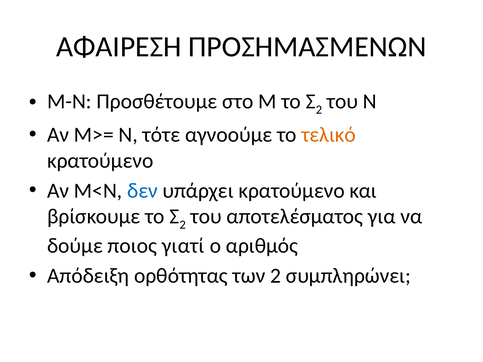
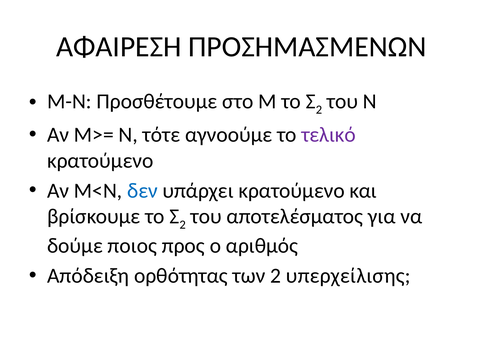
τελικό colour: orange -> purple
γιατί: γιατί -> προς
συµπληρώνει: συµπληρώνει -> υπερχείλισης
